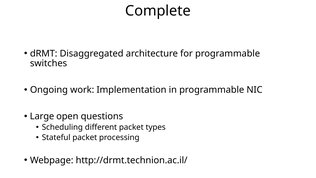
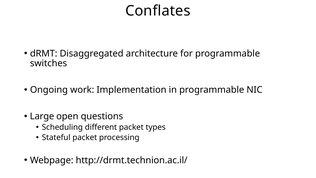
Complete: Complete -> Conflates
